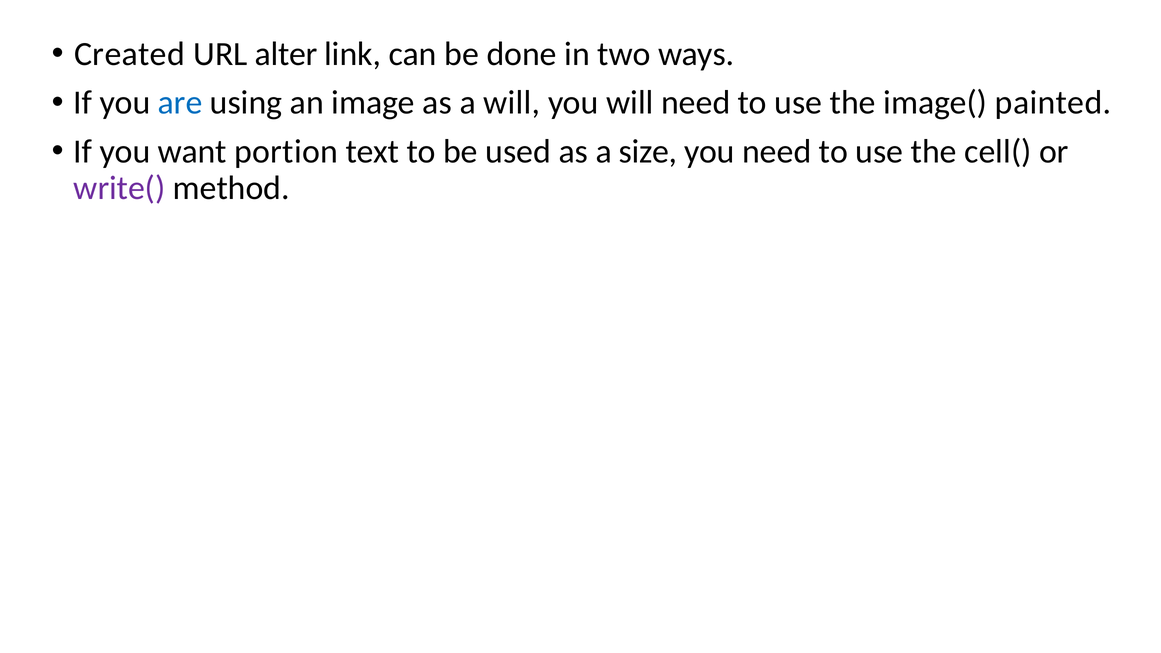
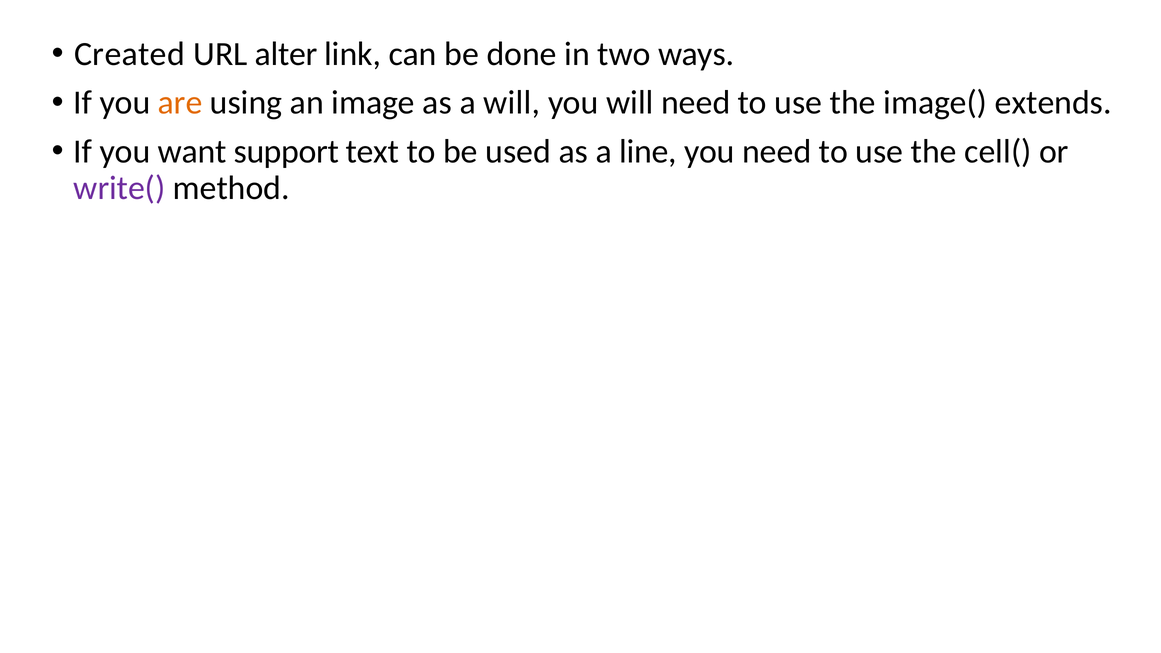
are colour: blue -> orange
painted: painted -> extends
portion: portion -> support
size: size -> line
